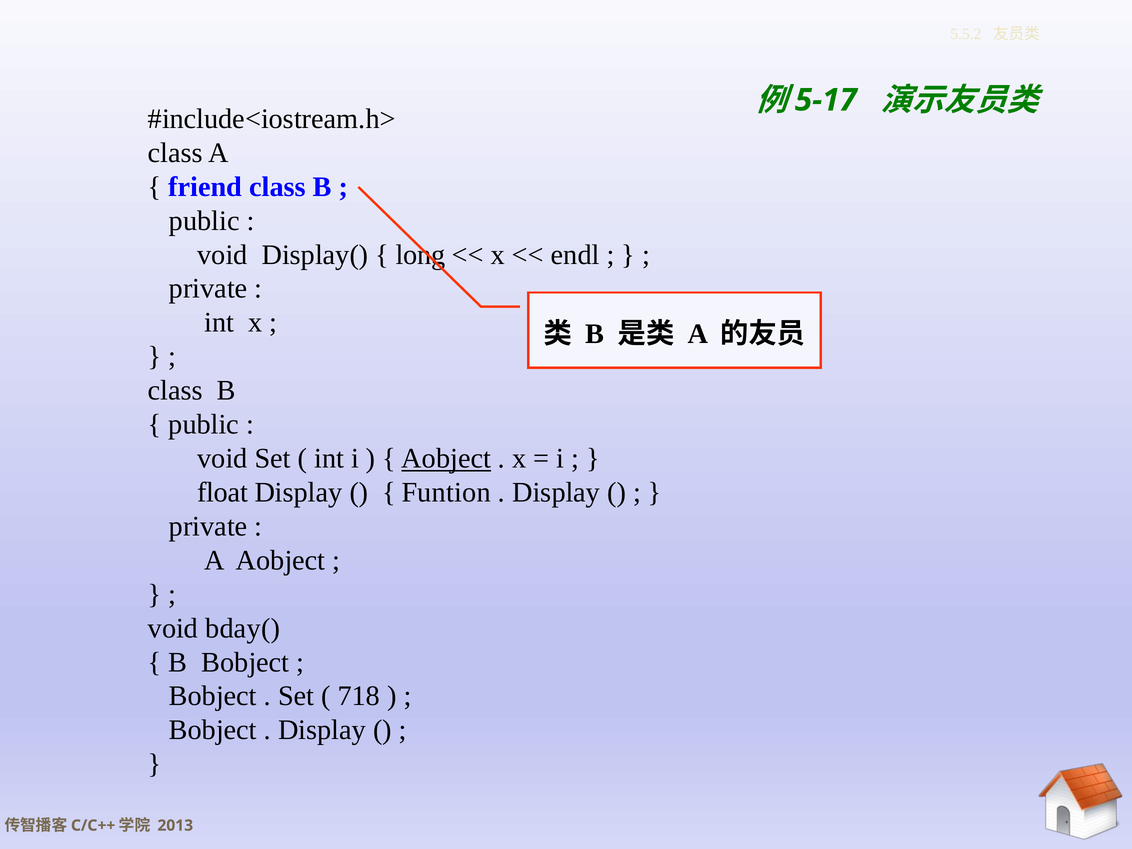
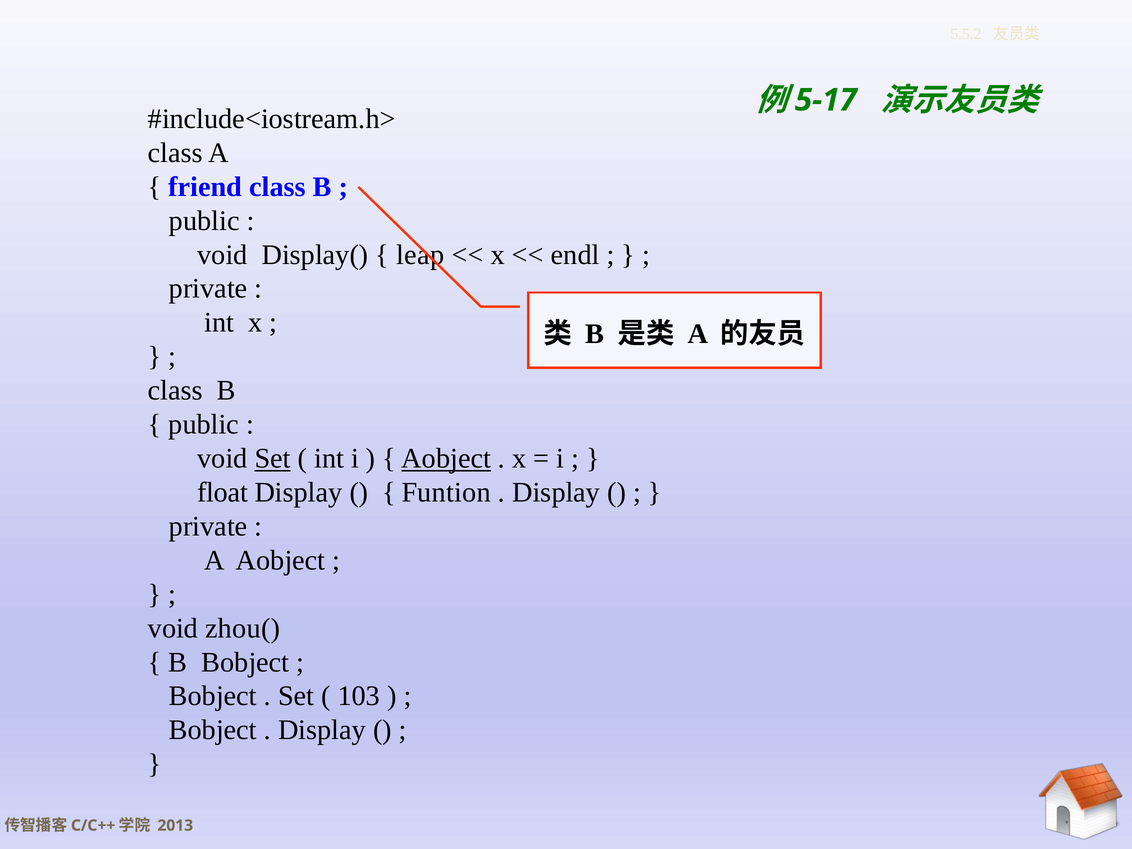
long: long -> leap
Set at (273, 458) underline: none -> present
bday(: bday( -> zhou(
718: 718 -> 103
